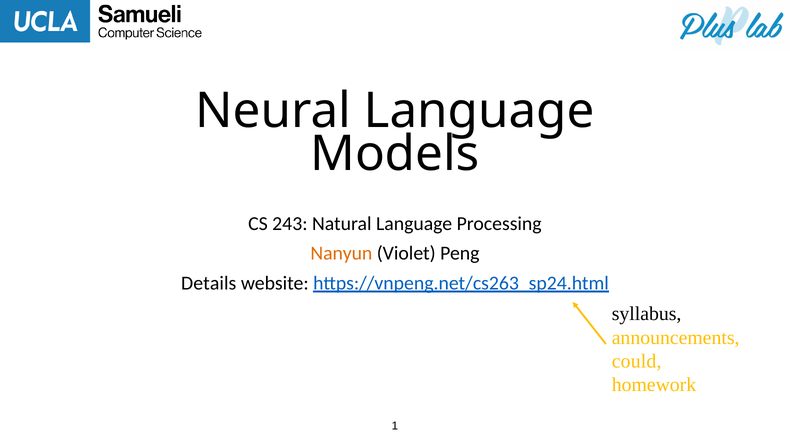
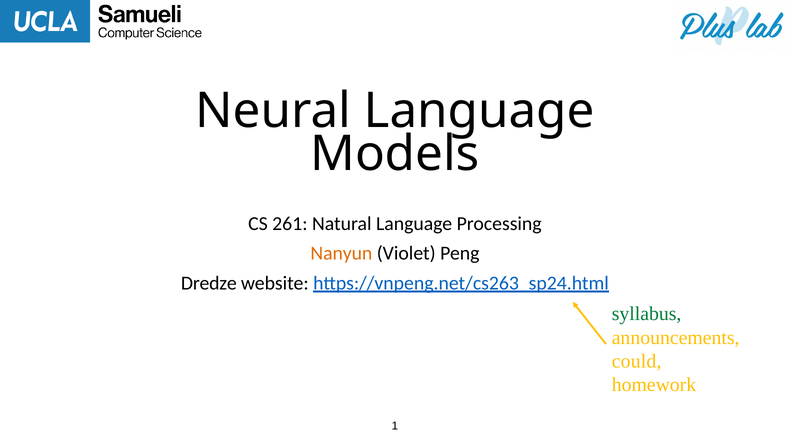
243: 243 -> 261
Details: Details -> Dredze
syllabus colour: black -> green
